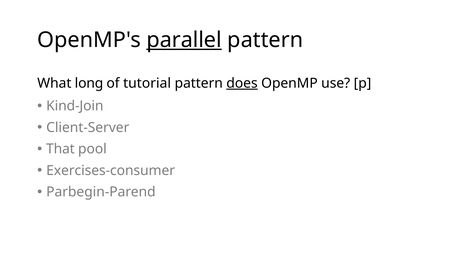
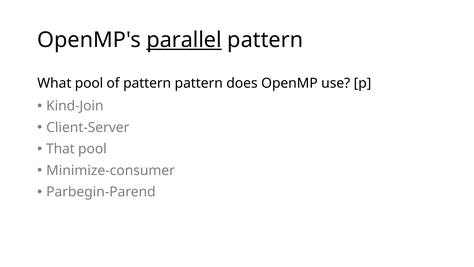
What long: long -> pool
of tutorial: tutorial -> pattern
does underline: present -> none
Exercises-consumer: Exercises-consumer -> Minimize-consumer
